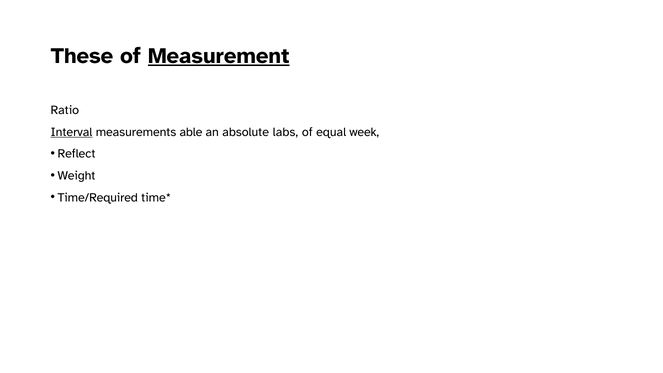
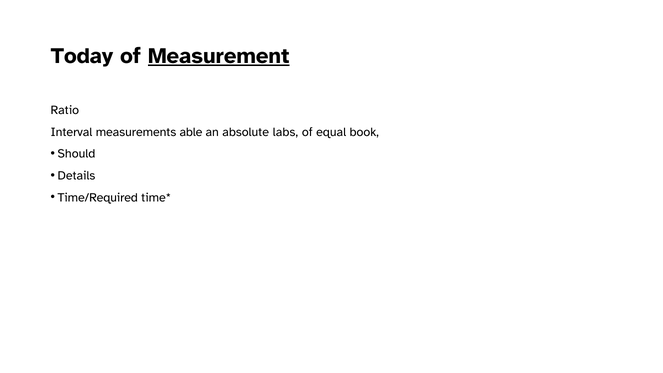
These: These -> Today
Interval underline: present -> none
week: week -> book
Reflect: Reflect -> Should
Weight: Weight -> Details
